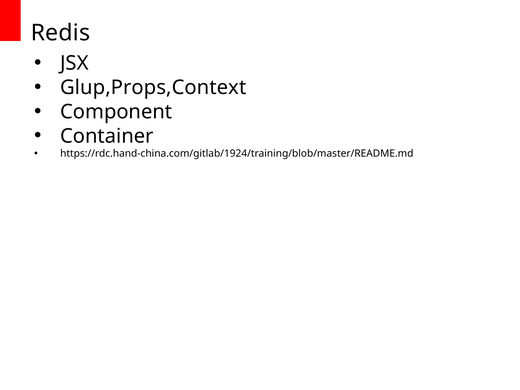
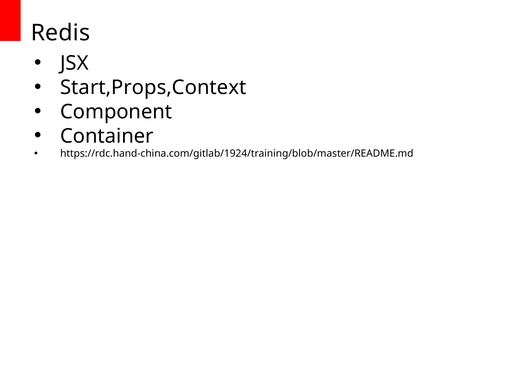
Glup,Props,Context: Glup,Props,Context -> Start,Props,Context
